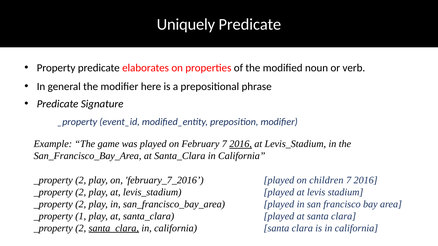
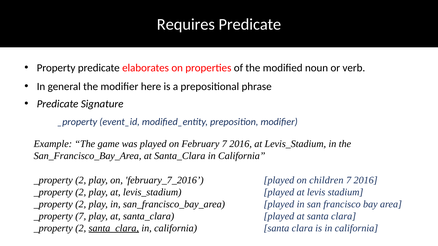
Uniquely: Uniquely -> Requires
2016 at (241, 144) underline: present -> none
_property 1: 1 -> 7
